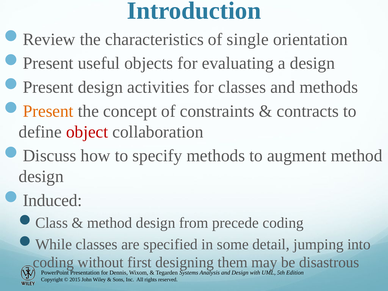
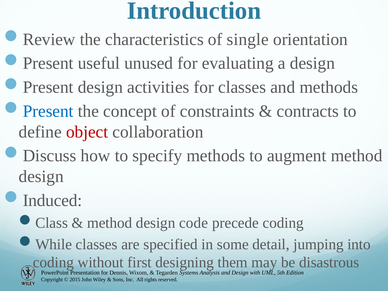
objects: objects -> unused
Present at (48, 111) colour: orange -> blue
from: from -> code
